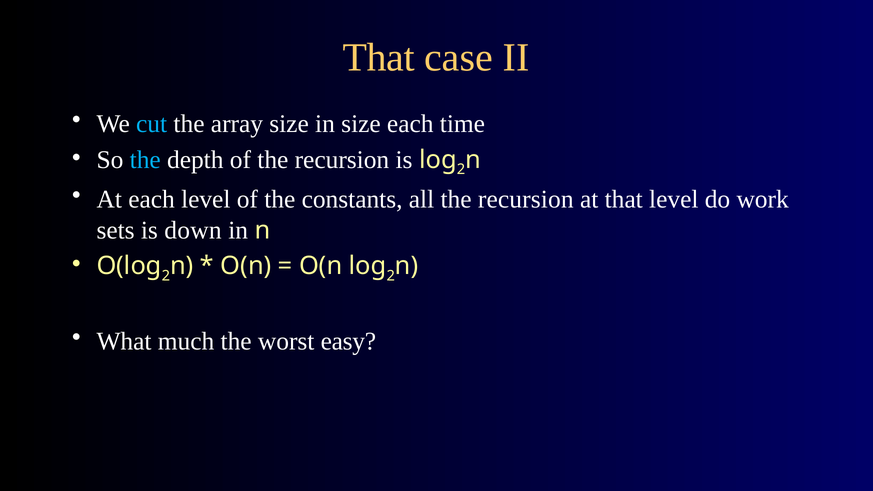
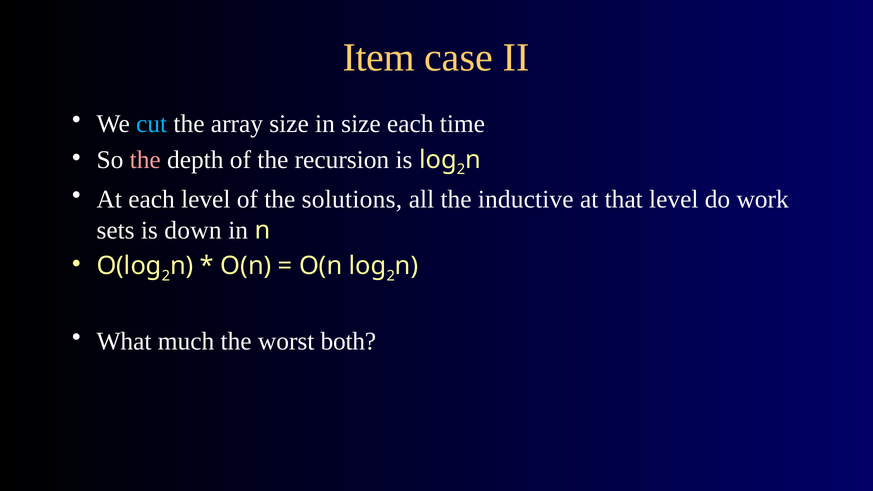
That at (379, 57): That -> Item
the at (145, 160) colour: light blue -> pink
constants: constants -> solutions
all the recursion: recursion -> inductive
easy: easy -> both
